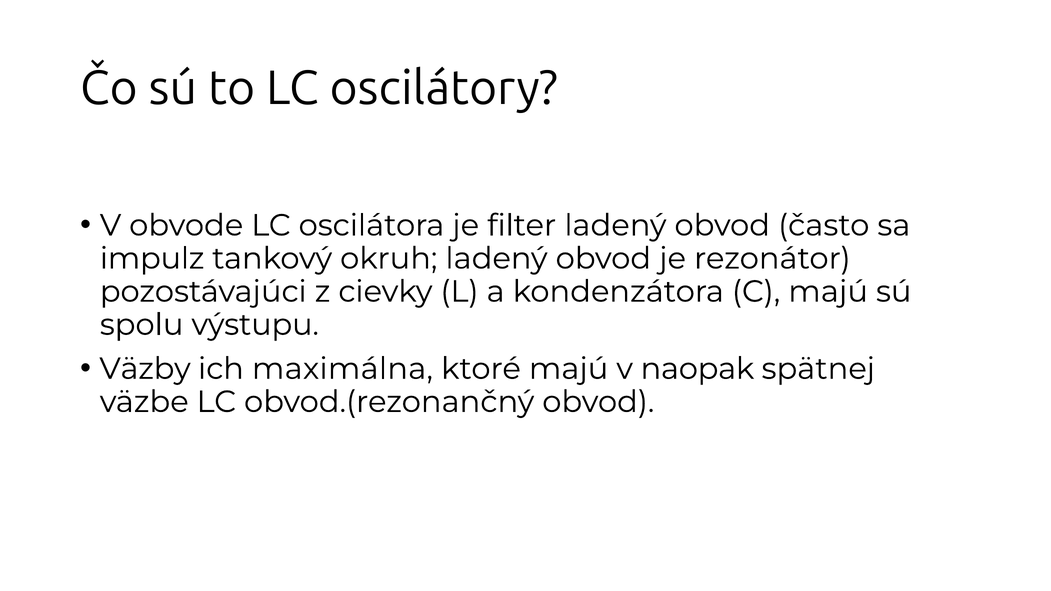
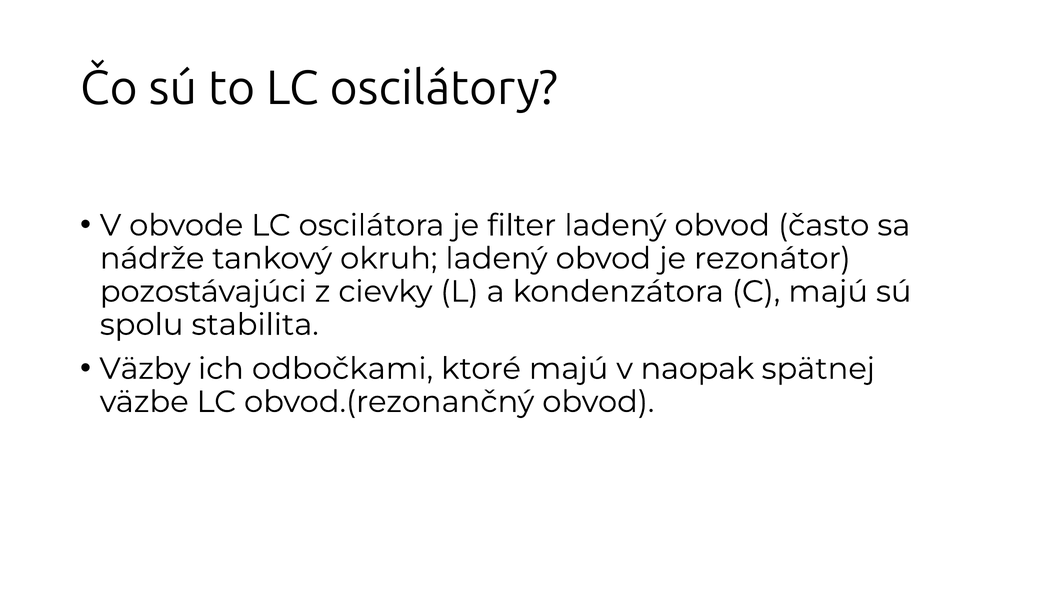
impulz: impulz -> nádrže
výstupu: výstupu -> stabilita
maximálna: maximálna -> odbočkami
